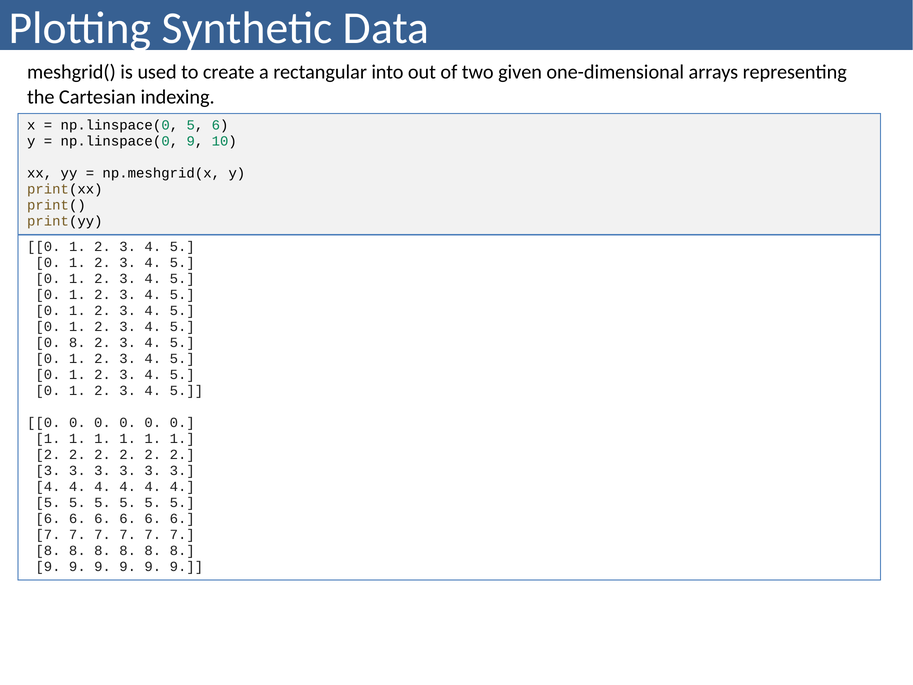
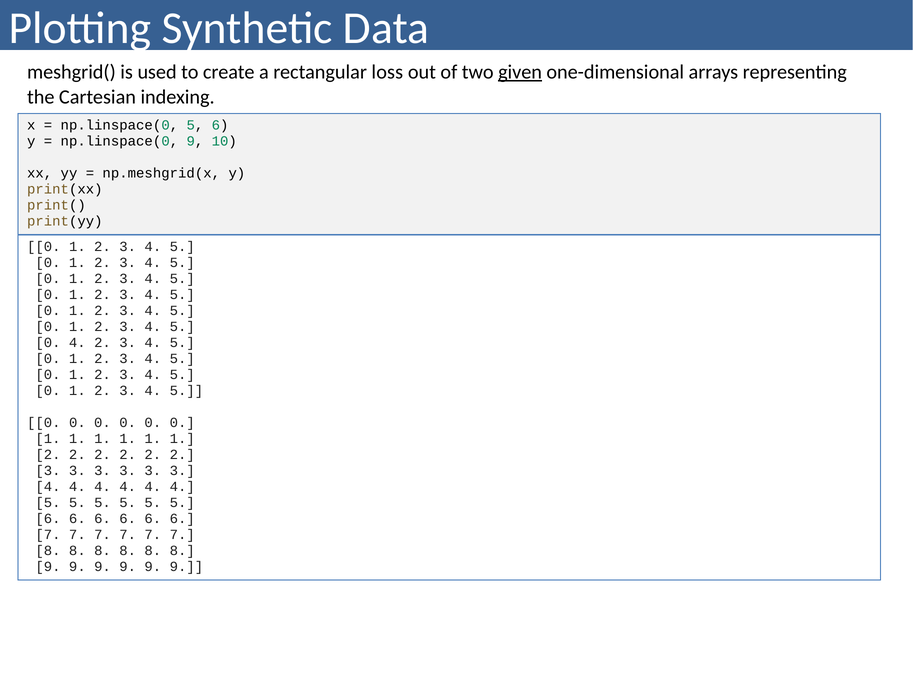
into: into -> loss
given underline: none -> present
0 8: 8 -> 4
